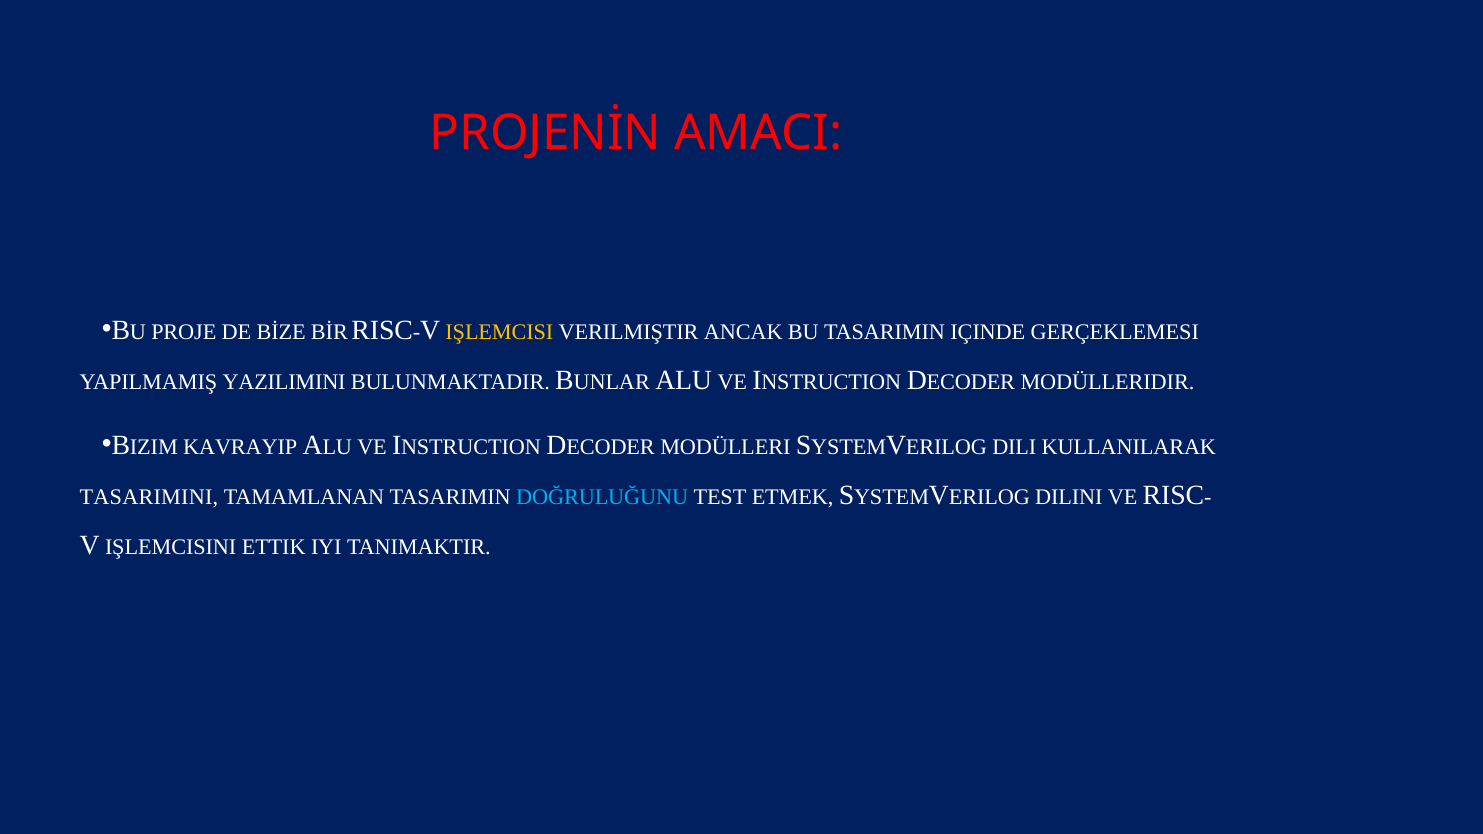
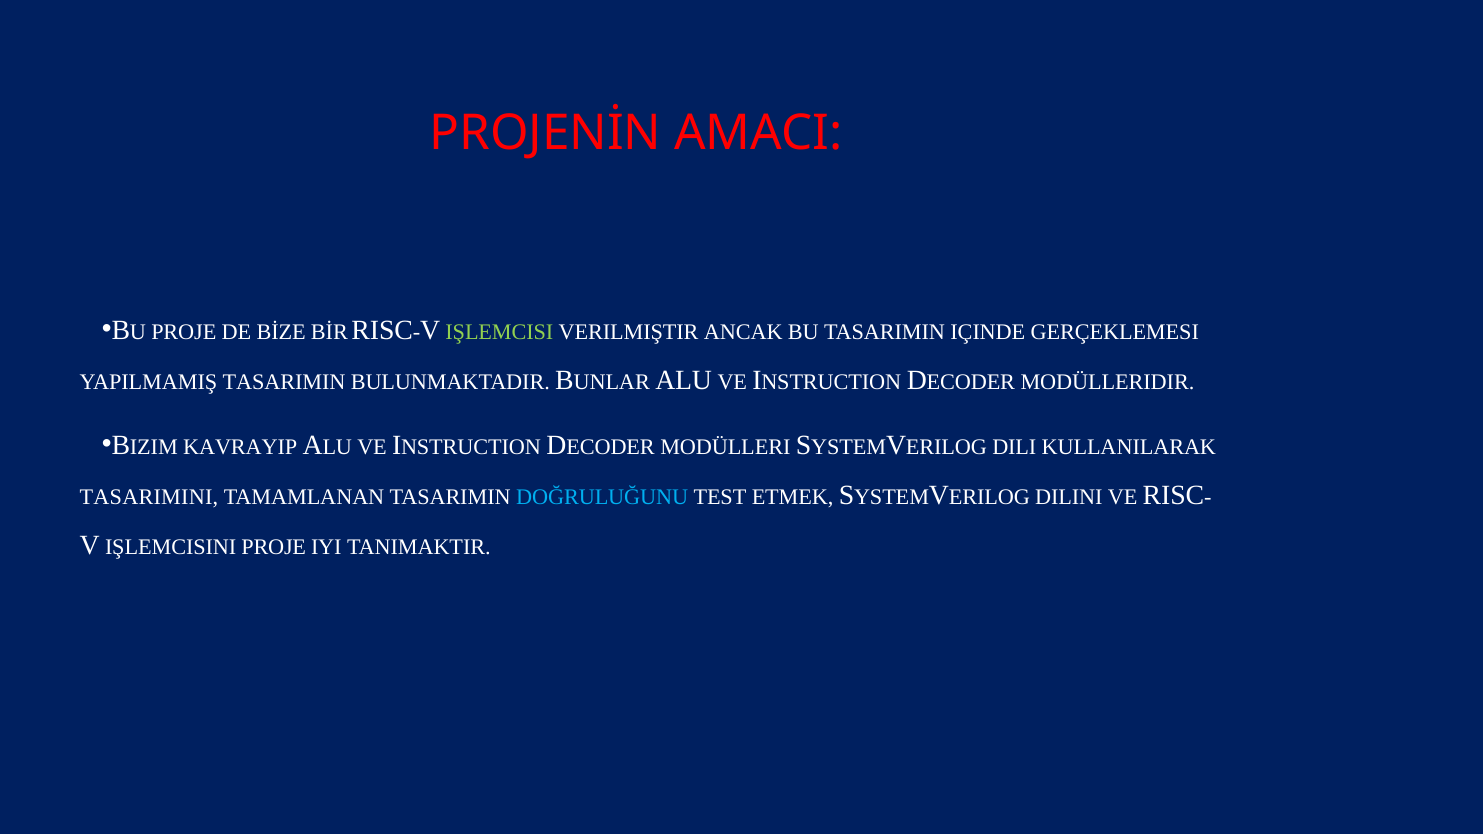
IŞLEMCISI colour: yellow -> light green
YAPILMAMIŞ YAZILIMINI: YAZILIMINI -> TASARIMIN
IŞLEMCISINI ETTIK: ETTIK -> PROJE
